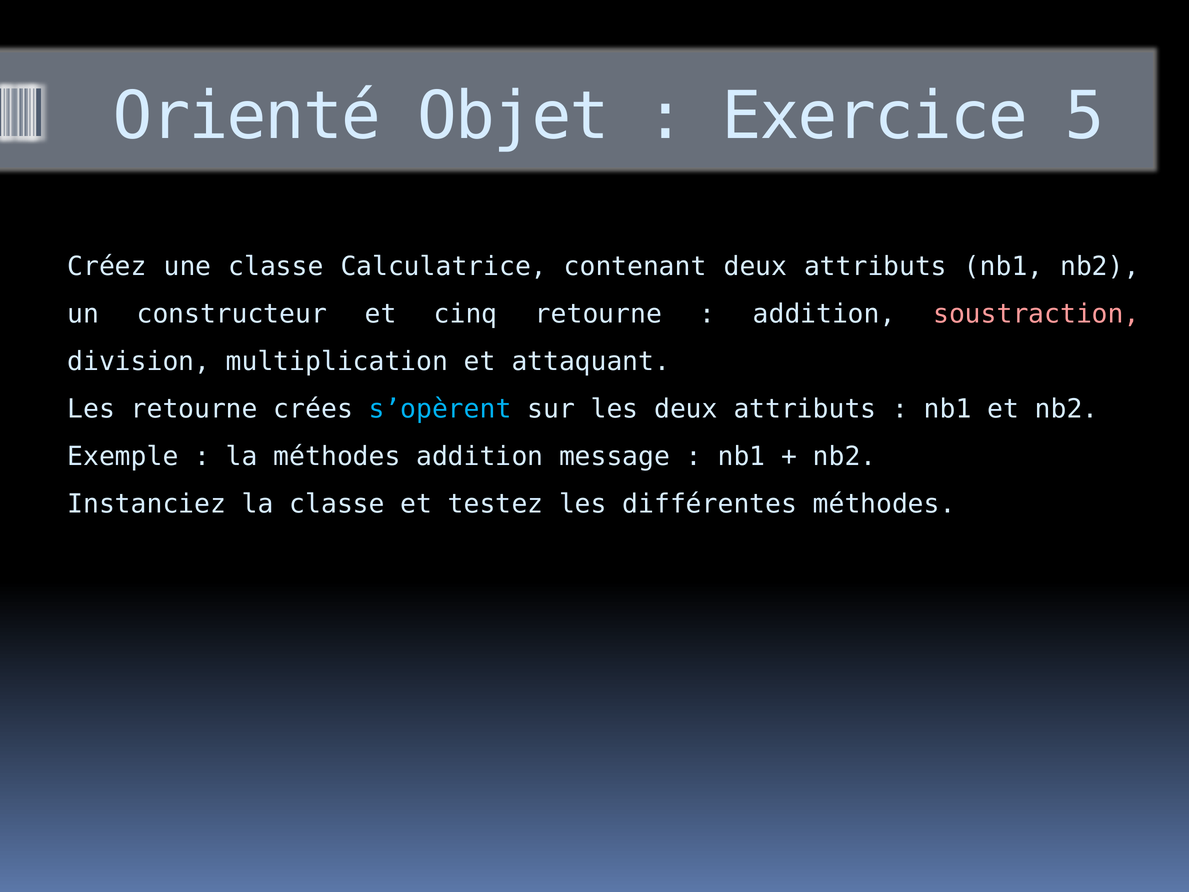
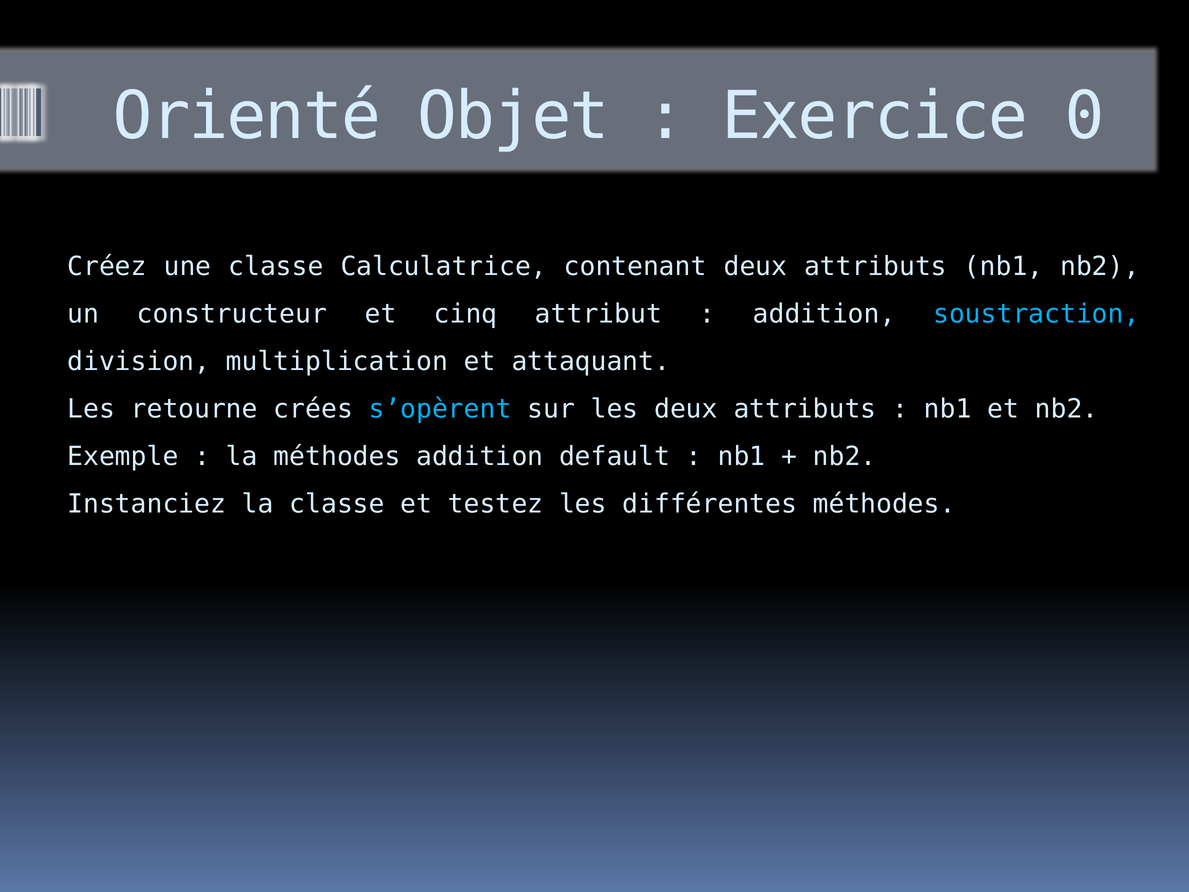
5: 5 -> 0
cinq retourne: retourne -> attribut
soustraction colour: pink -> light blue
message: message -> default
